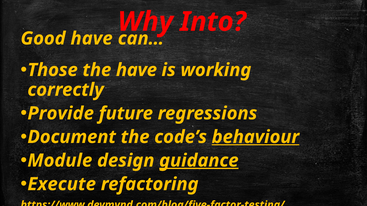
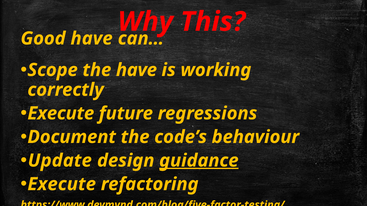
Into: Into -> This
Those: Those -> Scope
Provide at (61, 114): Provide -> Execute
behaviour underline: present -> none
Module: Module -> Update
